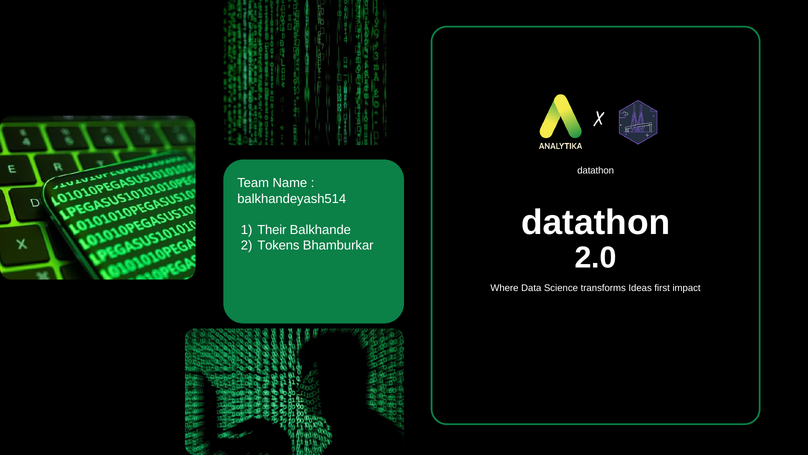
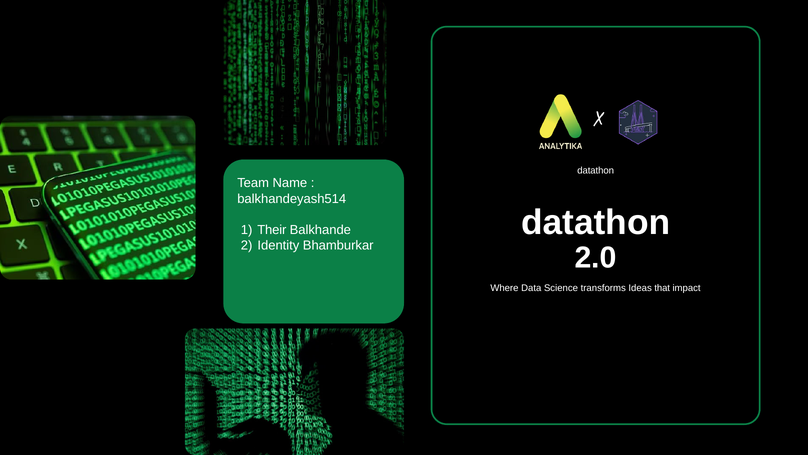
Tokens: Tokens -> Identity
first: first -> that
